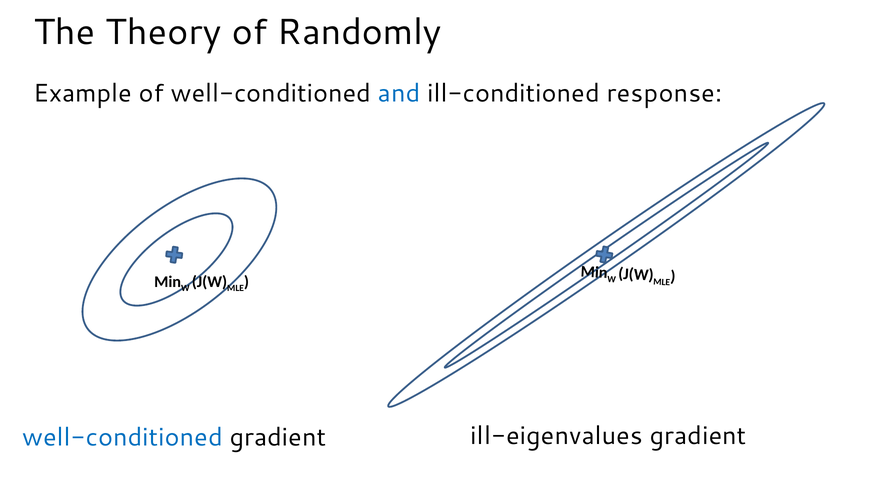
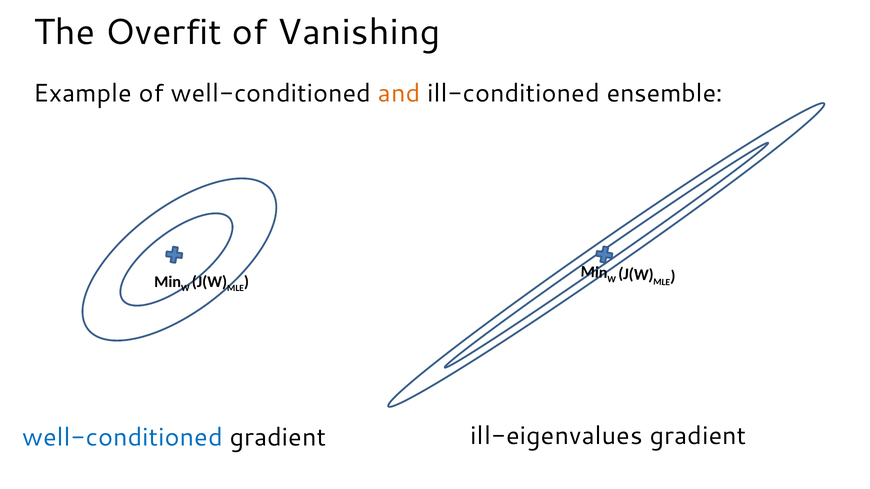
Theory: Theory -> Overfit
Randomly: Randomly -> Vanishing
and colour: blue -> orange
response: response -> ensemble
